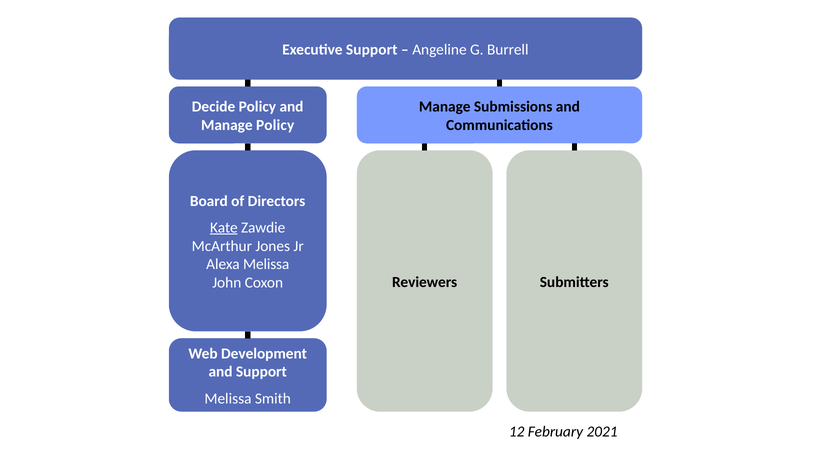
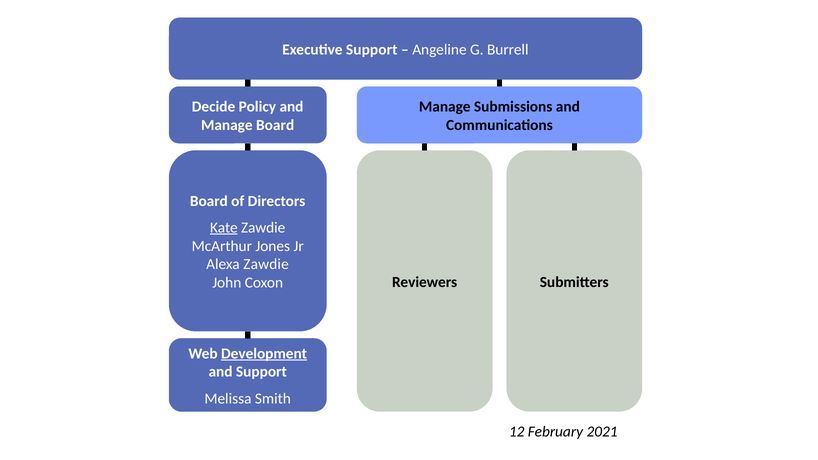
Manage Policy: Policy -> Board
Alexa Melissa: Melissa -> Zawdie
Development underline: none -> present
